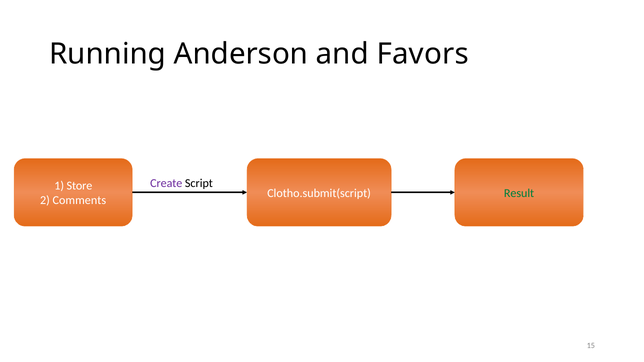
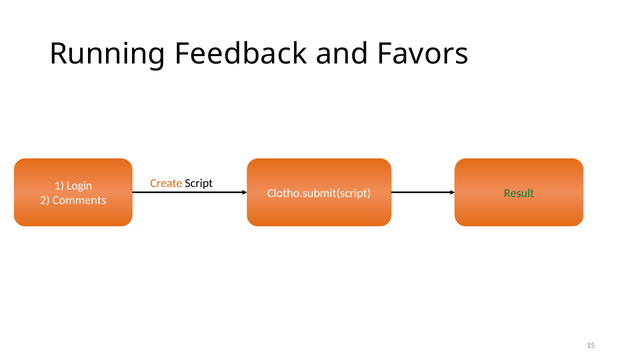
Anderson: Anderson -> Feedback
Create colour: purple -> orange
Store: Store -> Login
